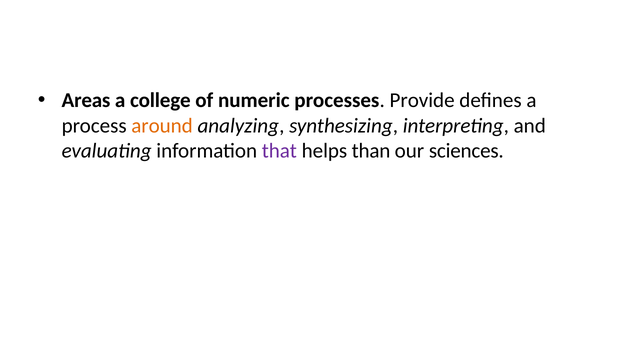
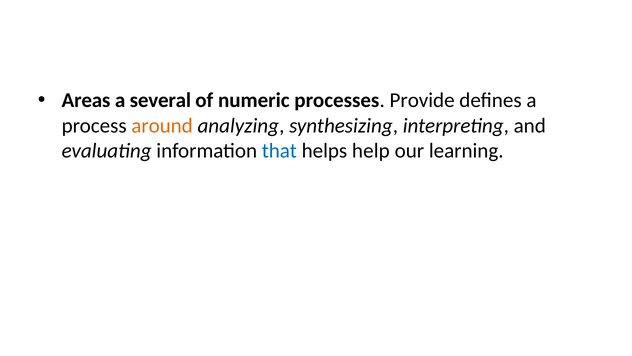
college: college -> several
that colour: purple -> blue
than: than -> help
sciences: sciences -> learning
